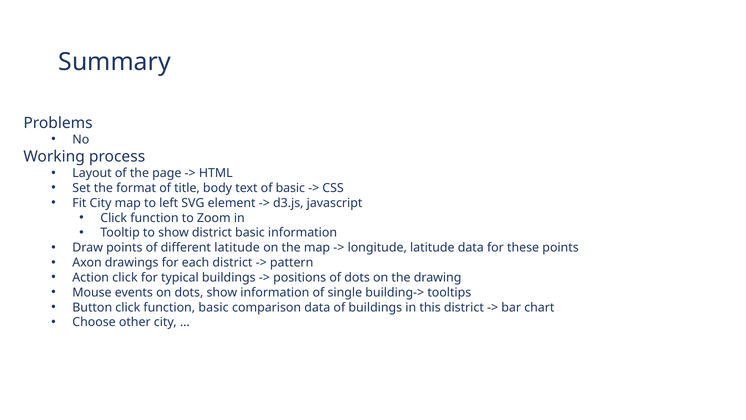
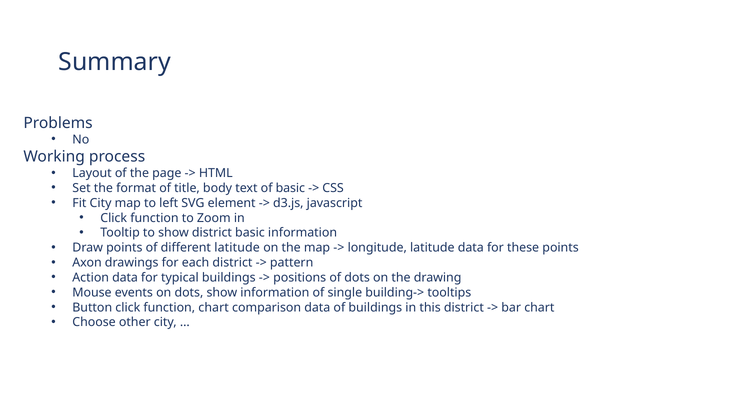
Action click: click -> data
function basic: basic -> chart
